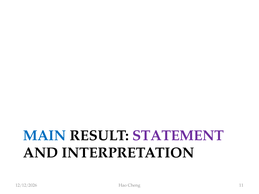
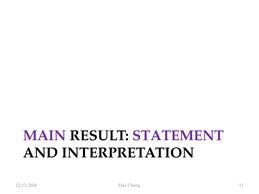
MAIN colour: blue -> purple
